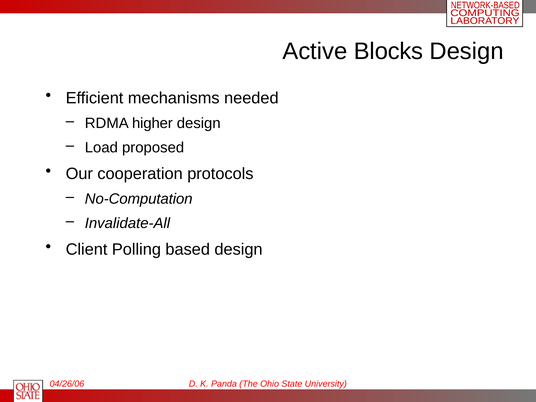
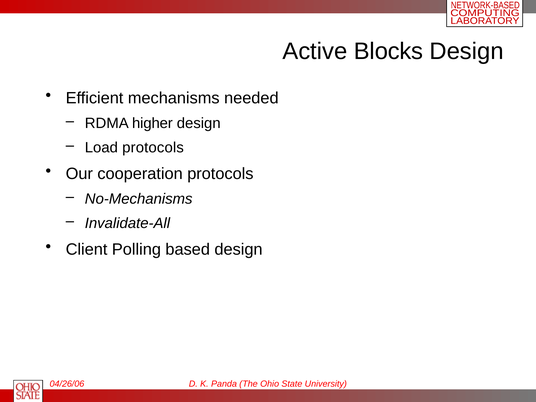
Load proposed: proposed -> protocols
No-Computation: No-Computation -> No-Mechanisms
